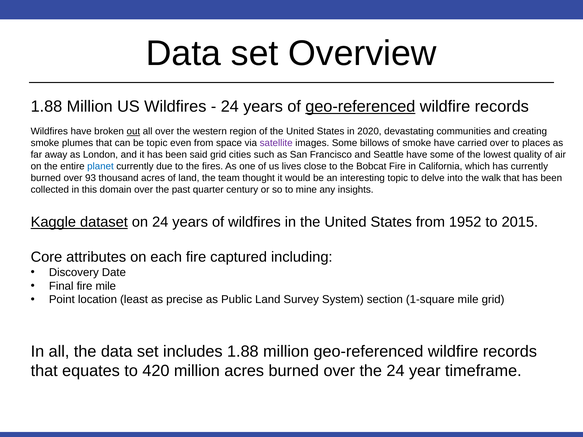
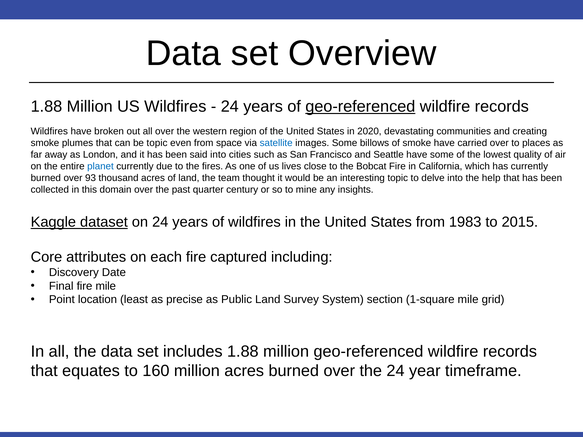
out underline: present -> none
satellite colour: purple -> blue
said grid: grid -> into
walk: walk -> help
1952: 1952 -> 1983
420: 420 -> 160
